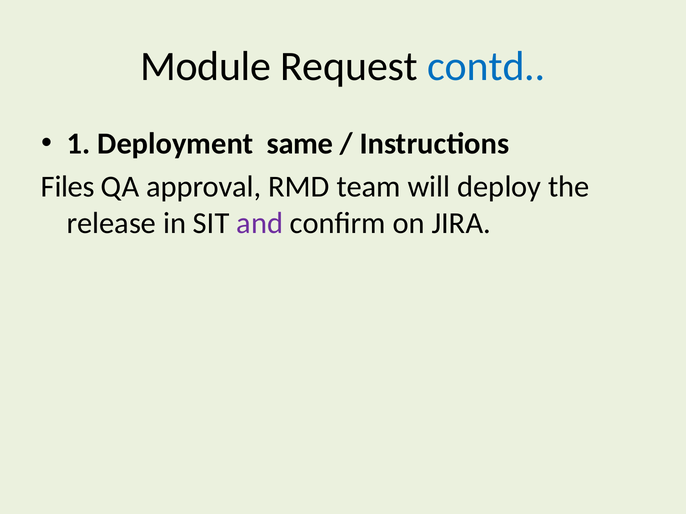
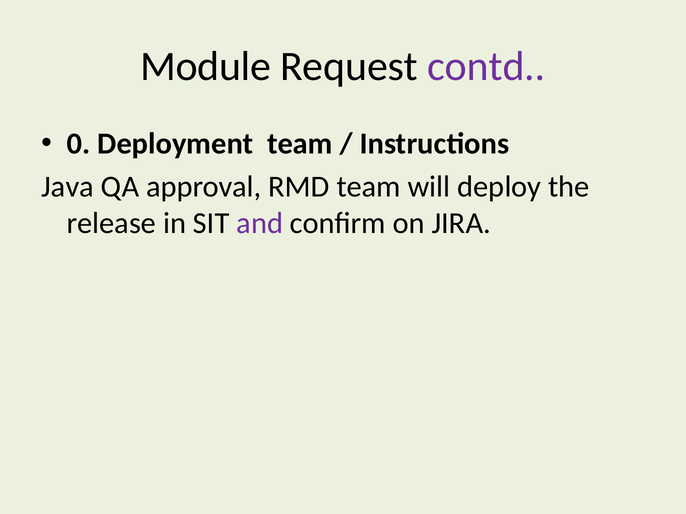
contd colour: blue -> purple
1: 1 -> 0
Deployment same: same -> team
Files: Files -> Java
